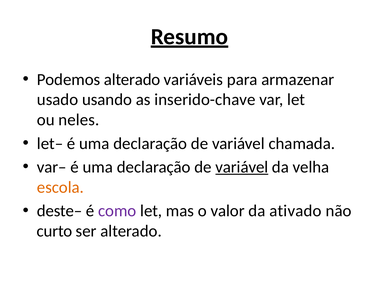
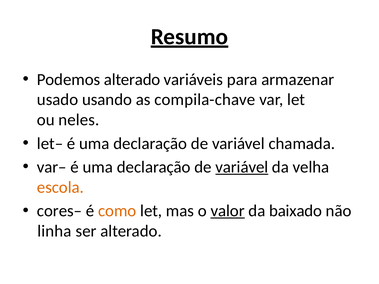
inserido-chave: inserido-chave -> compila-chave
deste–: deste– -> cores–
como colour: purple -> orange
valor underline: none -> present
ativado: ativado -> baixado
curto: curto -> linha
